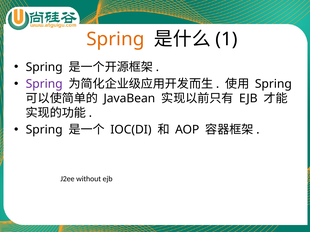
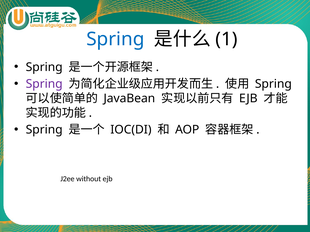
Spring at (115, 39) colour: orange -> blue
